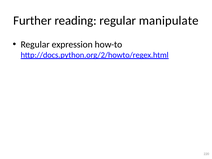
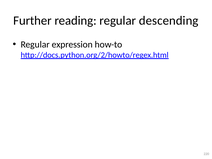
manipulate: manipulate -> descending
